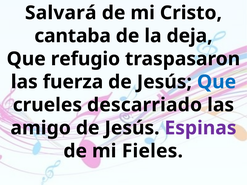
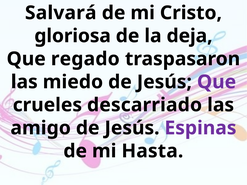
cantaba: cantaba -> gloriosa
refugio: refugio -> regado
fuerza: fuerza -> miedo
Que at (217, 82) colour: blue -> purple
Fieles: Fieles -> Hasta
